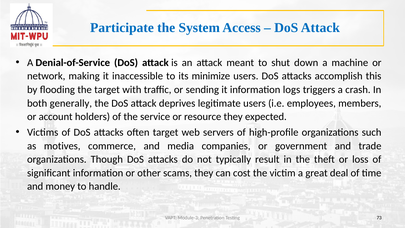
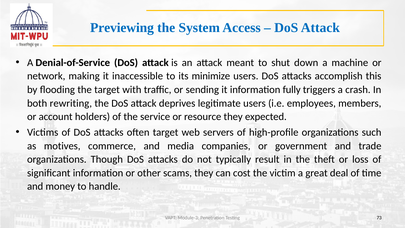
Participate: Participate -> Previewing
logs: logs -> fully
generally: generally -> rewriting
